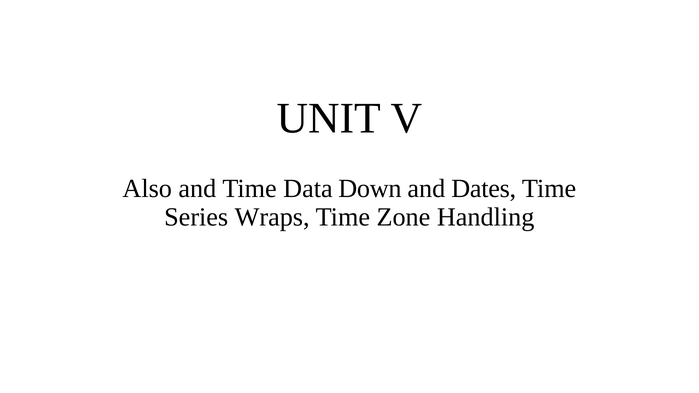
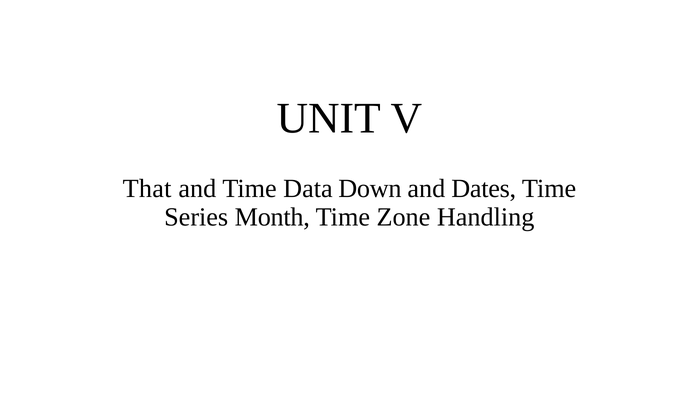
Also: Also -> That
Wraps: Wraps -> Month
